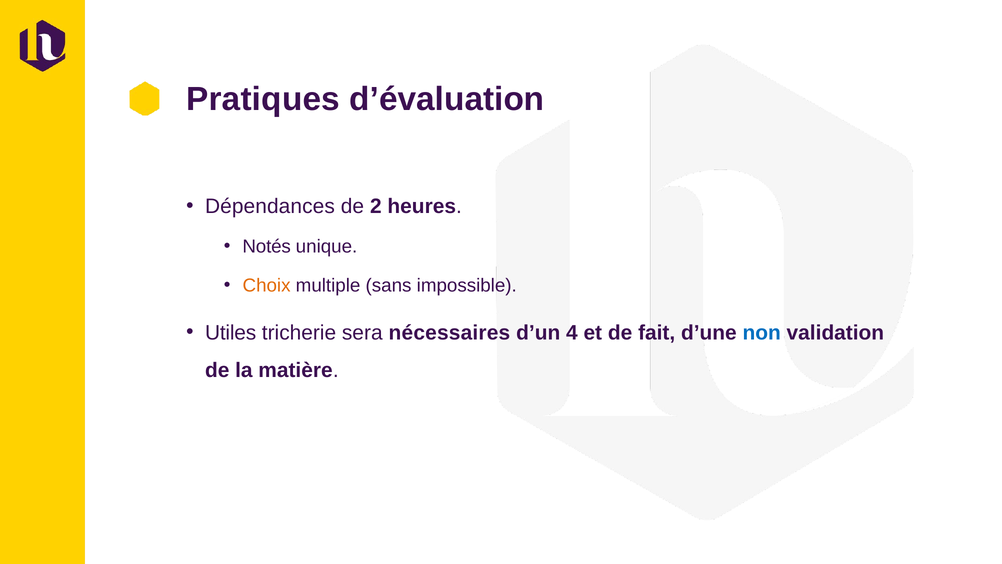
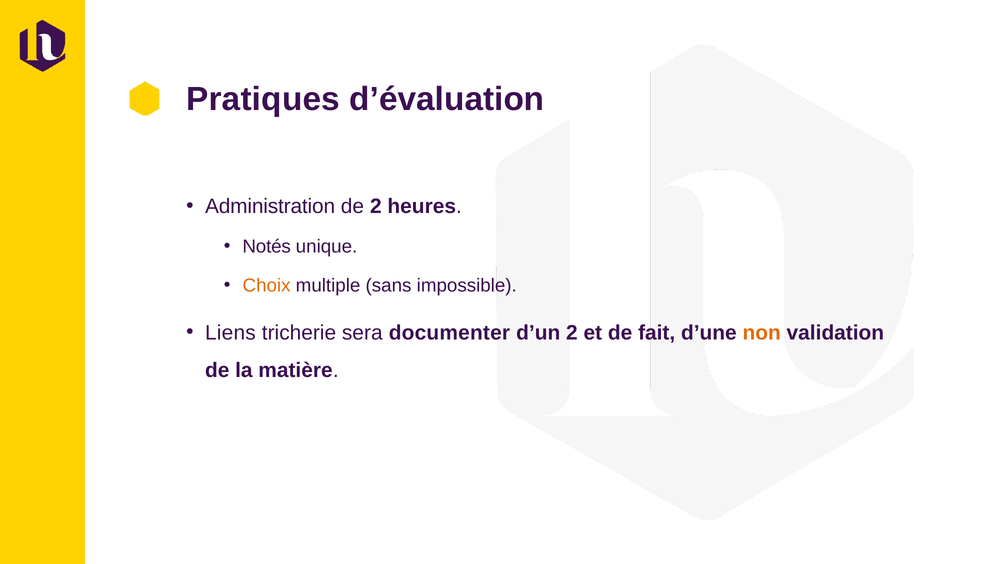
Dépendances: Dépendances -> Administration
Utiles: Utiles -> Liens
nécessaires: nécessaires -> documenter
d’un 4: 4 -> 2
non colour: blue -> orange
